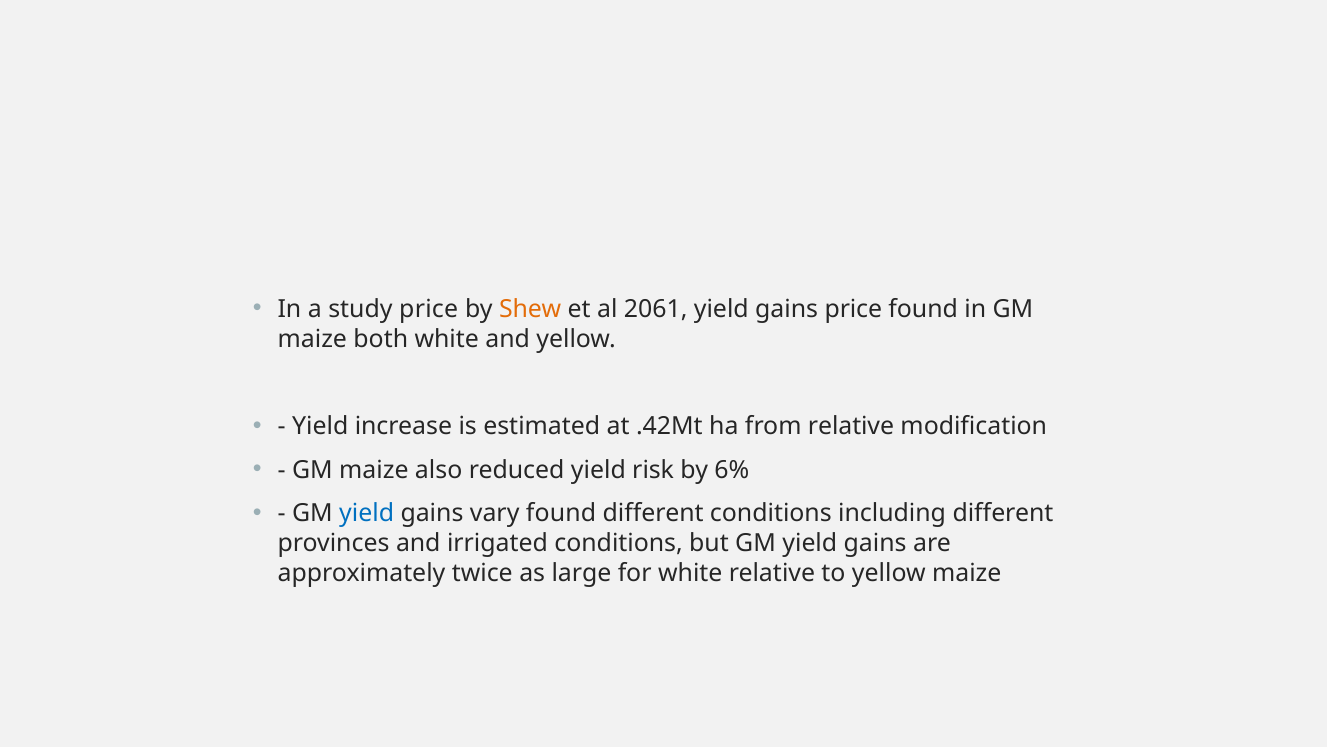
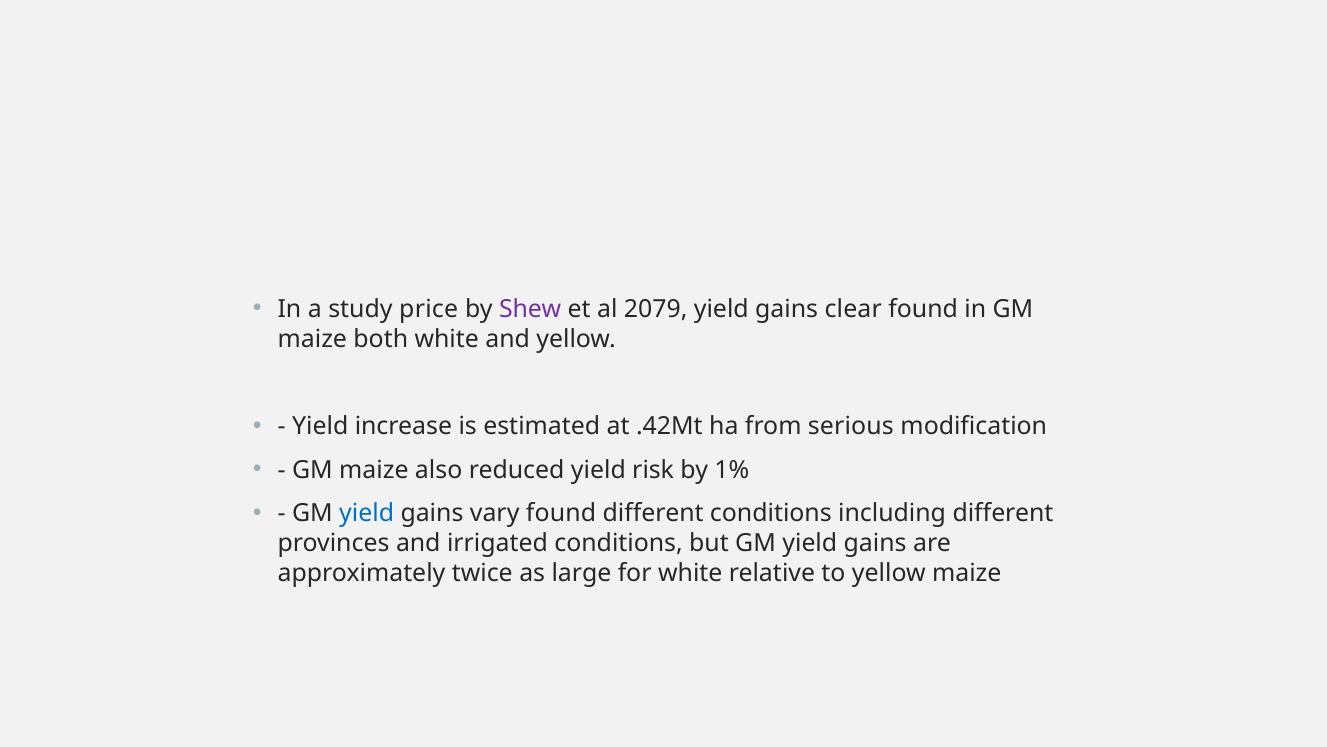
Shew colour: orange -> purple
2061: 2061 -> 2079
gains price: price -> clear
from relative: relative -> serious
6%: 6% -> 1%
